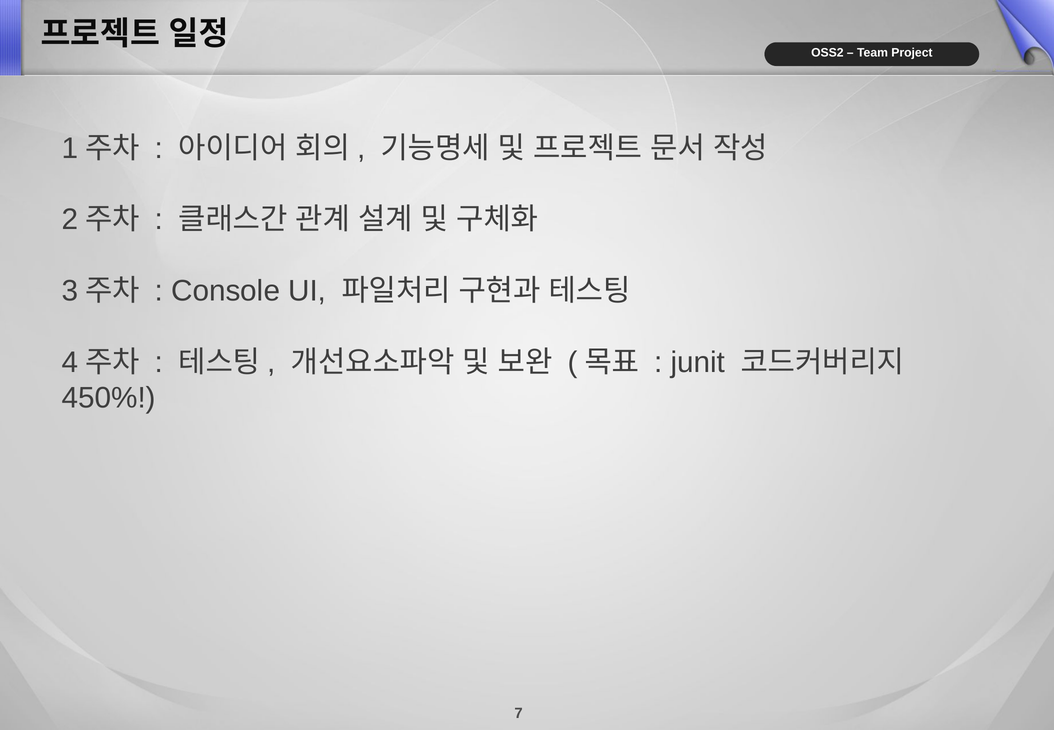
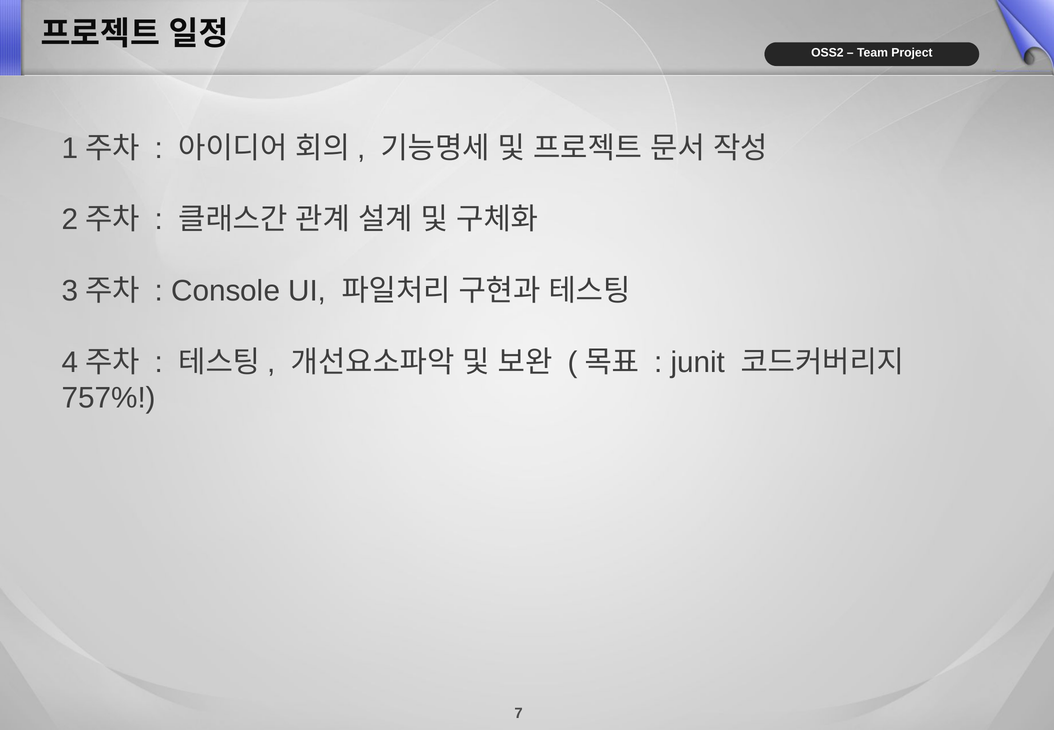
450%: 450% -> 757%
